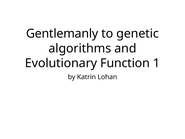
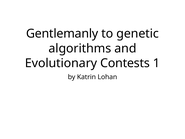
Function: Function -> Contests
